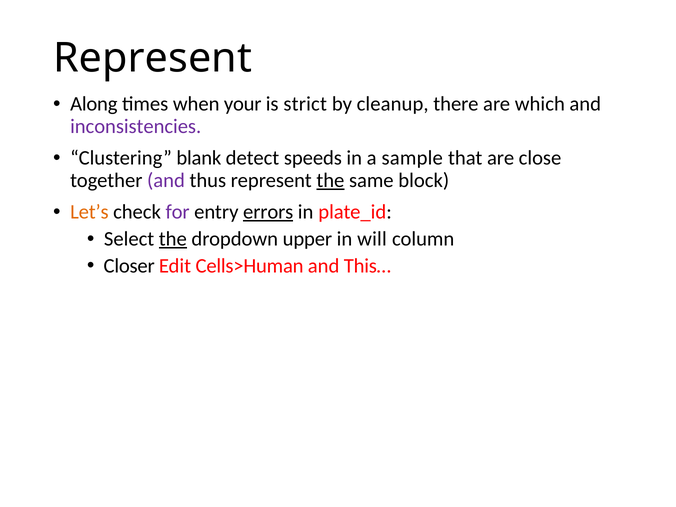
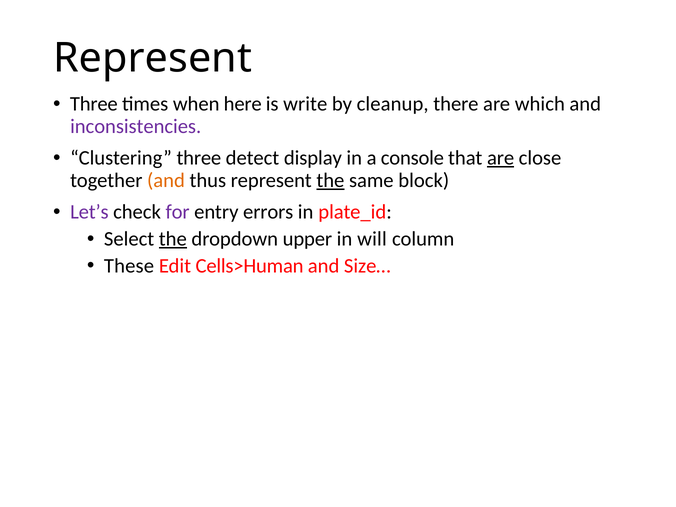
Along at (94, 104): Along -> Three
your: your -> here
strict: strict -> write
Clustering blank: blank -> three
speeds: speeds -> display
sample: sample -> console
are at (501, 158) underline: none -> present
and at (166, 180) colour: purple -> orange
Let’s colour: orange -> purple
errors underline: present -> none
Closer: Closer -> These
This…: This… -> Size…
